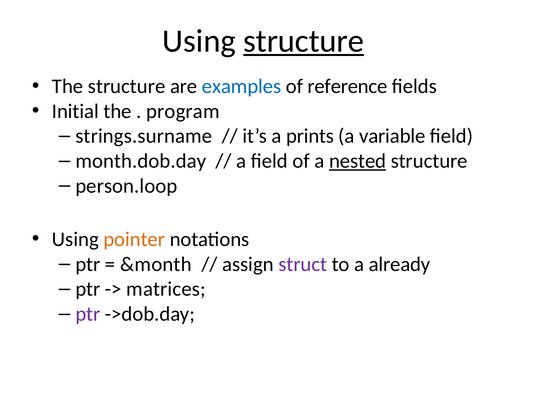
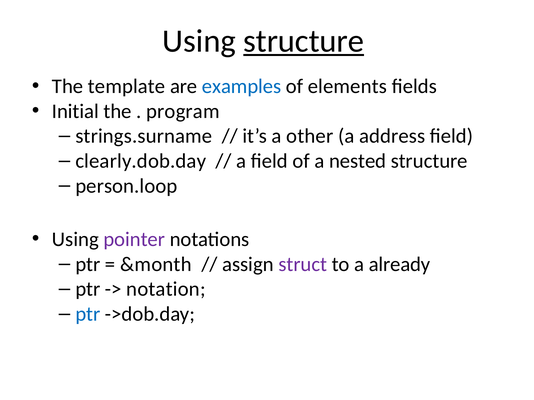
The structure: structure -> template
reference: reference -> elements
prints: prints -> other
variable: variable -> address
month.dob.day: month.dob.day -> clearly.dob.day
nested underline: present -> none
pointer colour: orange -> purple
matrices: matrices -> notation
ptr at (88, 314) colour: purple -> blue
